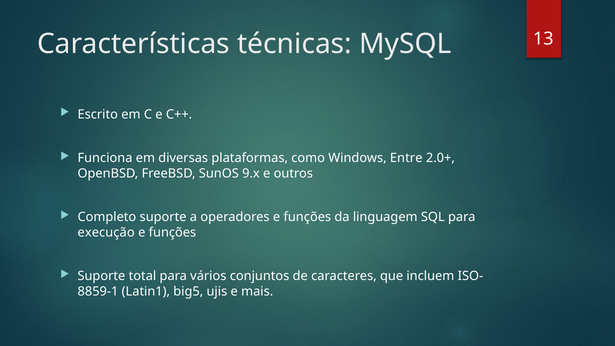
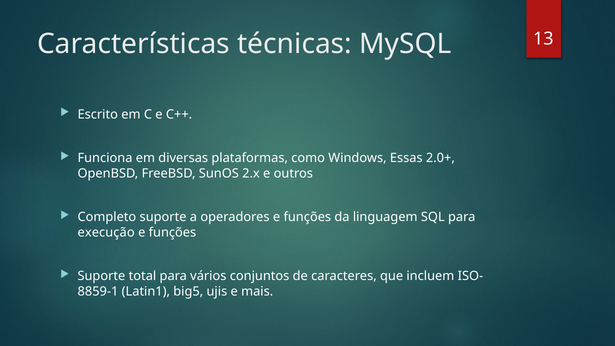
Entre: Entre -> Essas
9.x: 9.x -> 2.x
